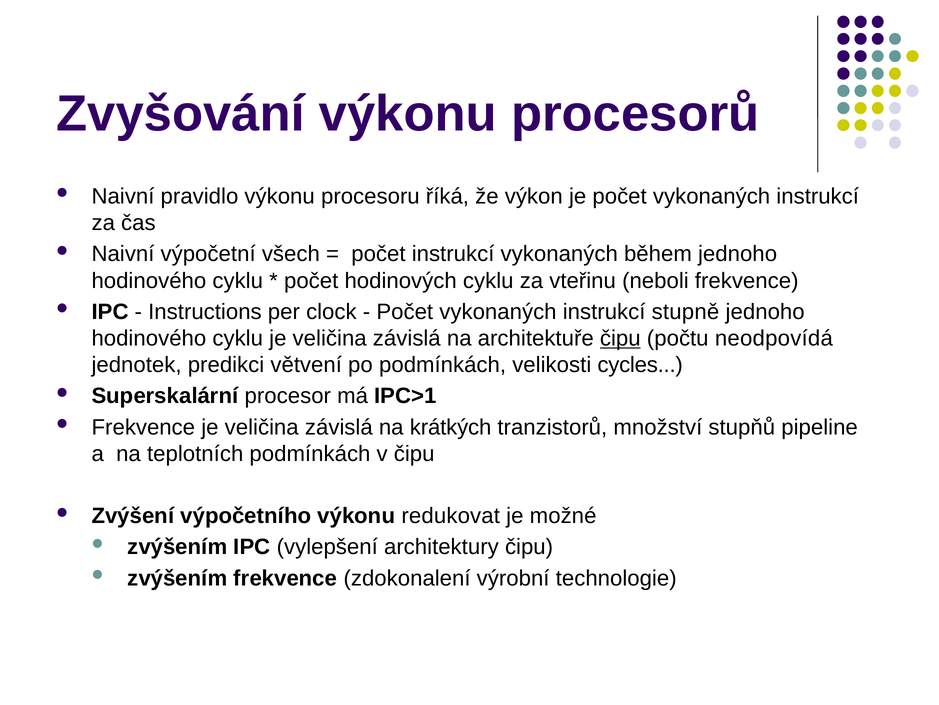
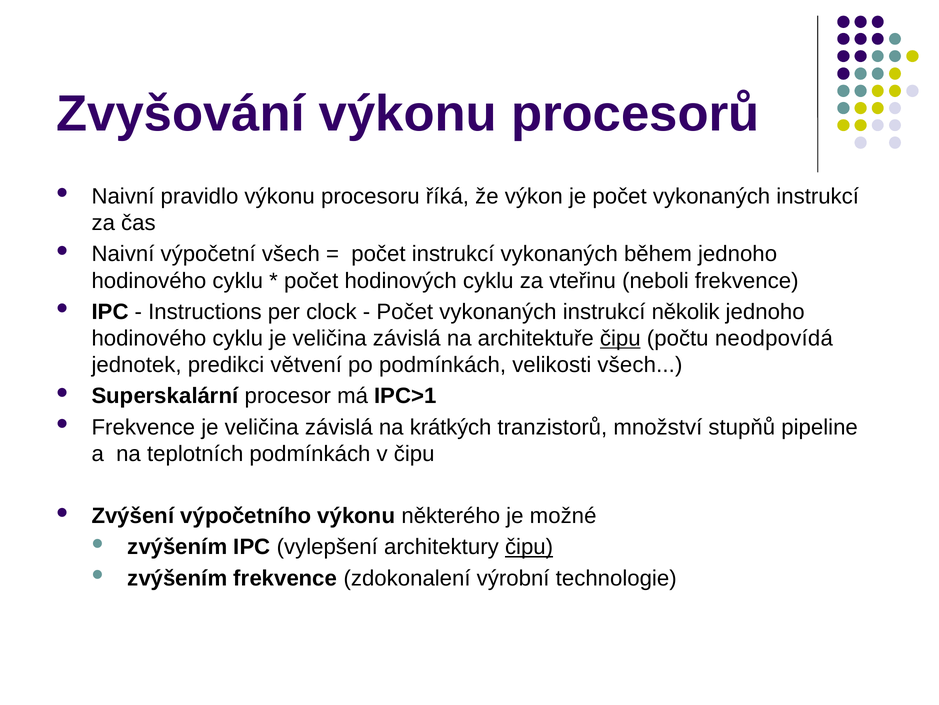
stupně: stupně -> několik
velikosti cycles: cycles -> všech
redukovat: redukovat -> některého
čipu at (529, 547) underline: none -> present
